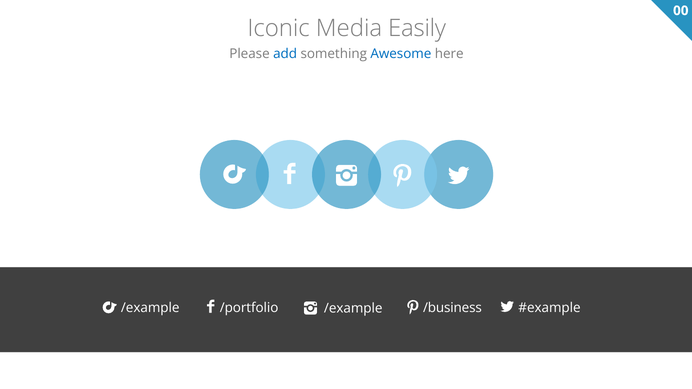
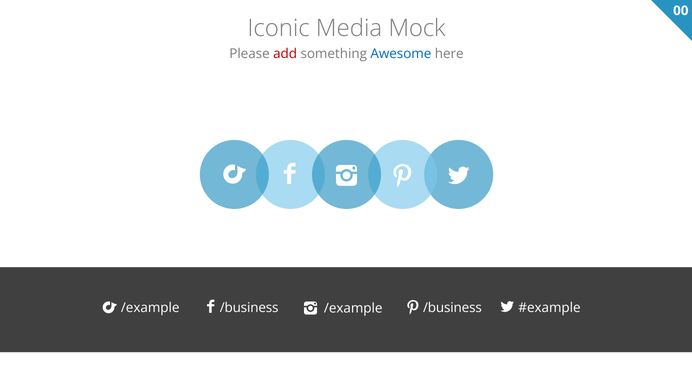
Easily: Easily -> Mock
add colour: blue -> red
/portfolio at (249, 308): /portfolio -> /business
